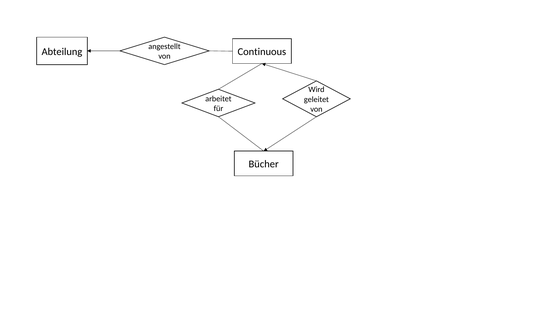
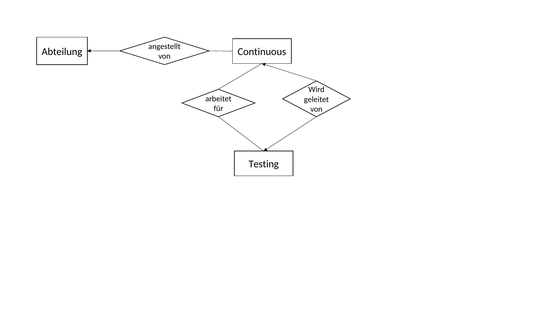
Bücher: Bücher -> Testing
